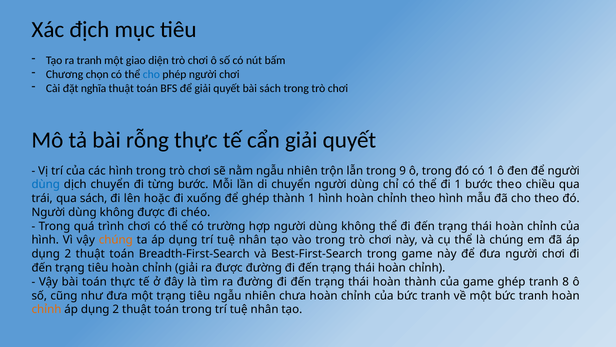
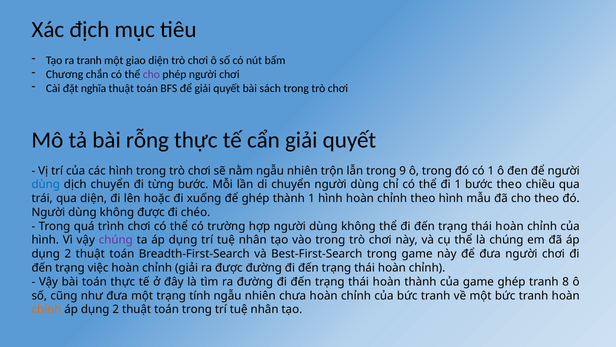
chọn: chọn -> chắn
cho colour: blue -> purple
qua sách: sách -> diện
chúng at (116, 240) colour: orange -> purple
đến trạng tiêu: tiêu -> việc
một trạng tiêu: tiêu -> tính
